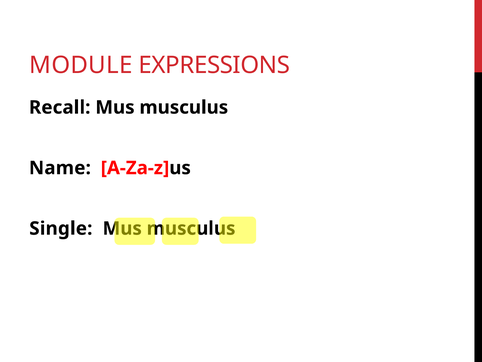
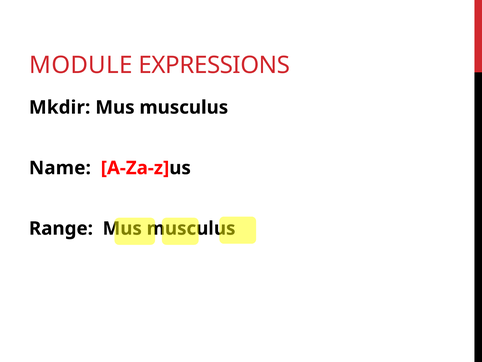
Recall: Recall -> Mkdir
Single: Single -> Range
